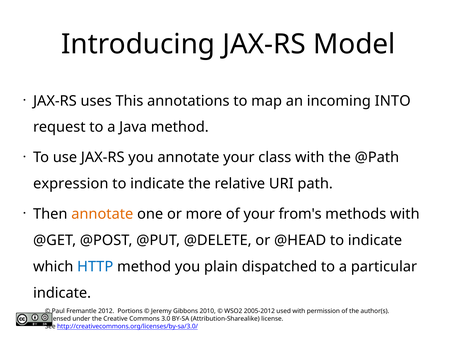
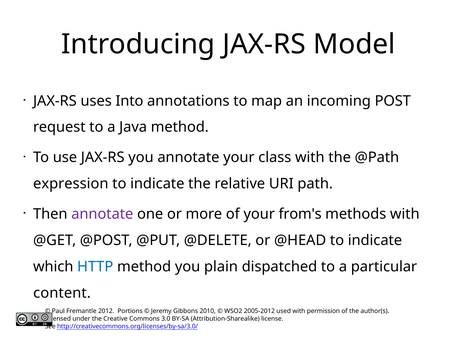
This: This -> Into
INTO: INTO -> POST
annotate at (102, 214) colour: orange -> purple
indicate at (62, 293): indicate -> content
